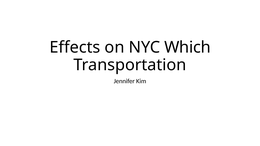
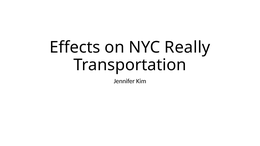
Which: Which -> Really
